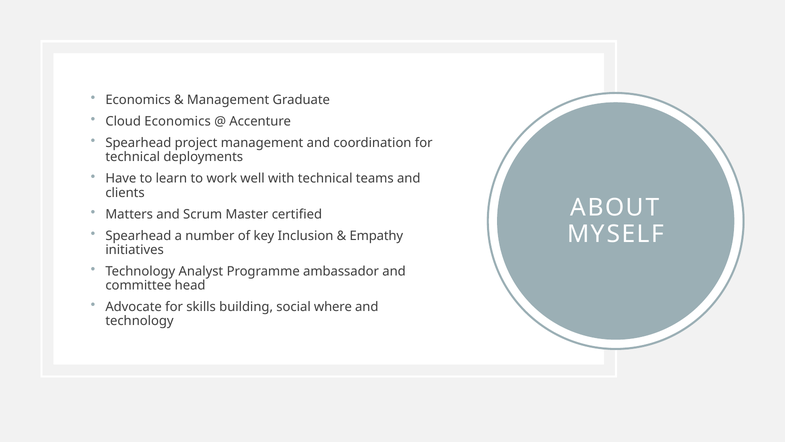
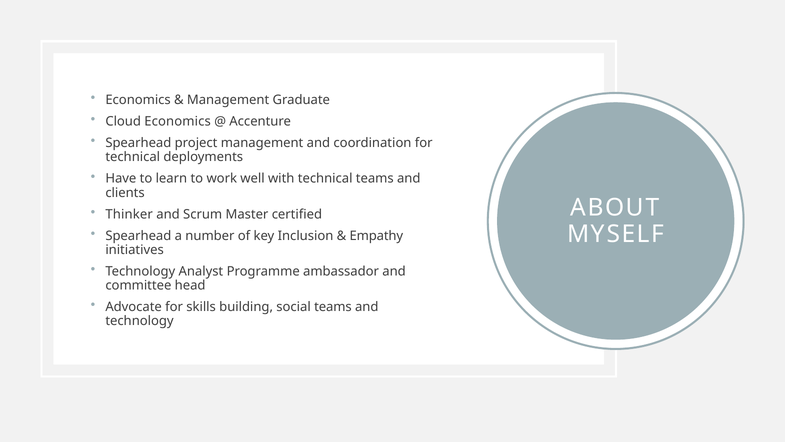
Matters: Matters -> Thinker
social where: where -> teams
